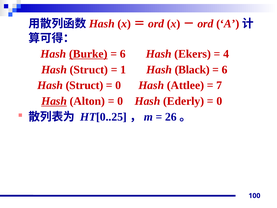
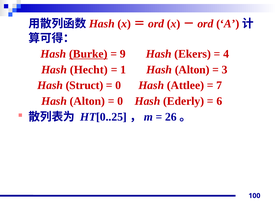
6 at (123, 54): 6 -> 9
Struct at (89, 70): Struct -> Hecht
1 Hash Black: Black -> Alton
6 at (225, 70): 6 -> 3
Hash at (54, 101) underline: present -> none
0 at (219, 101): 0 -> 6
